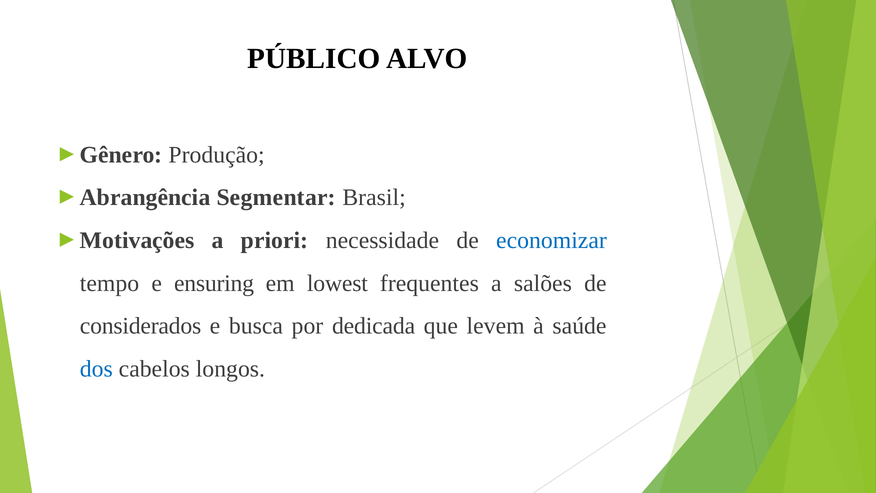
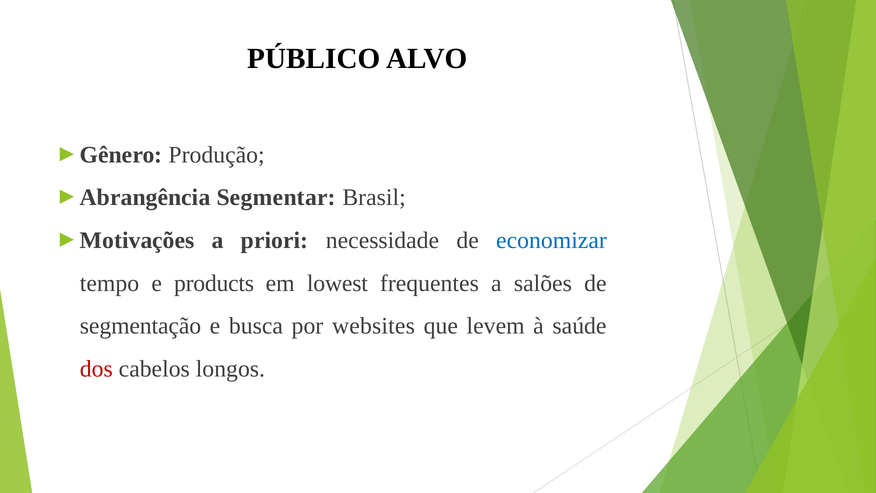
ensuring: ensuring -> products
considerados: considerados -> segmentação
dedicada: dedicada -> websites
dos colour: blue -> red
